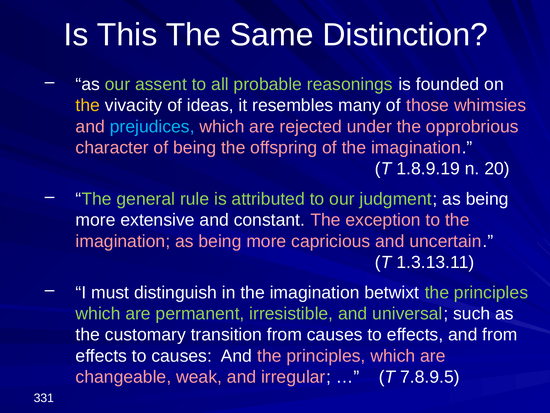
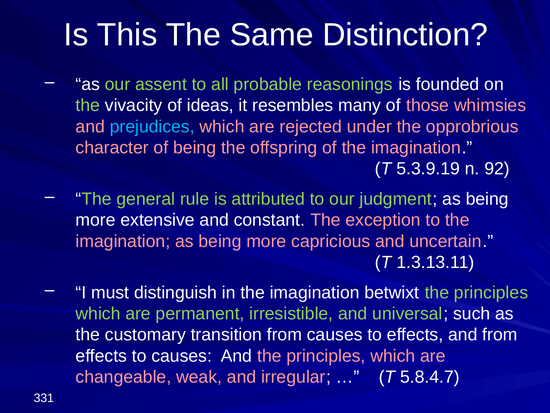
the at (88, 105) colour: yellow -> light green
1.8.9.19: 1.8.9.19 -> 5.3.9.19
20: 20 -> 92
7.8.9.5: 7.8.9.5 -> 5.8.4.7
